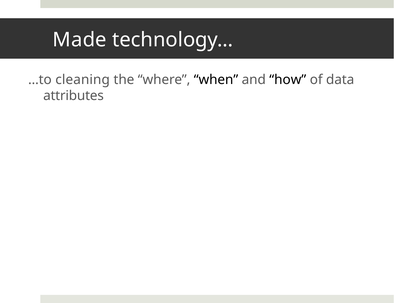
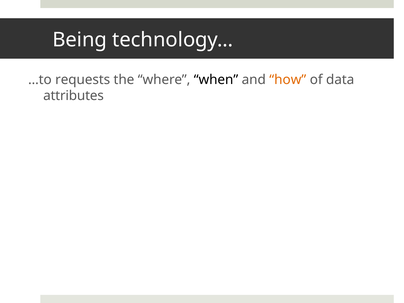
Made: Made -> Being
cleaning: cleaning -> requests
how colour: black -> orange
